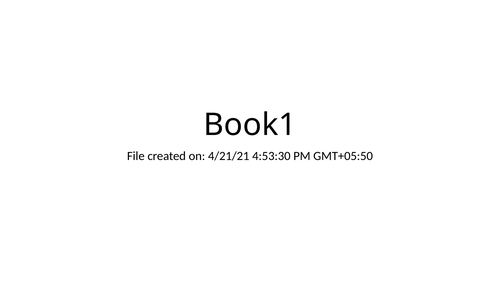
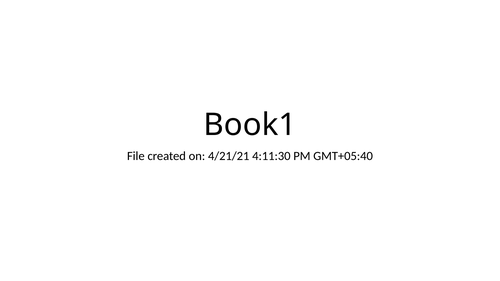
4:53:30: 4:53:30 -> 4:11:30
GMT+05:50: GMT+05:50 -> GMT+05:40
